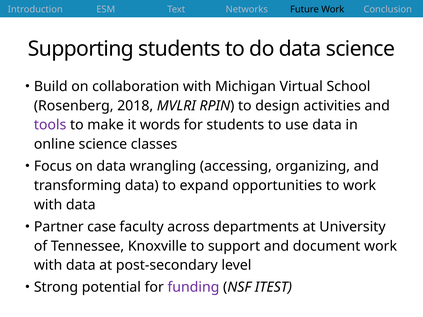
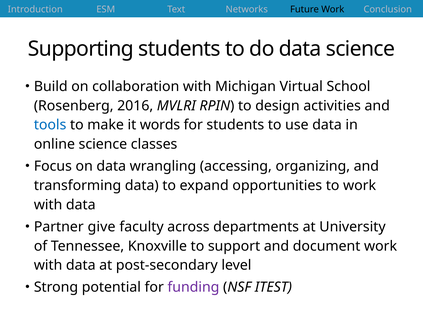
2018: 2018 -> 2016
tools colour: purple -> blue
case: case -> give
